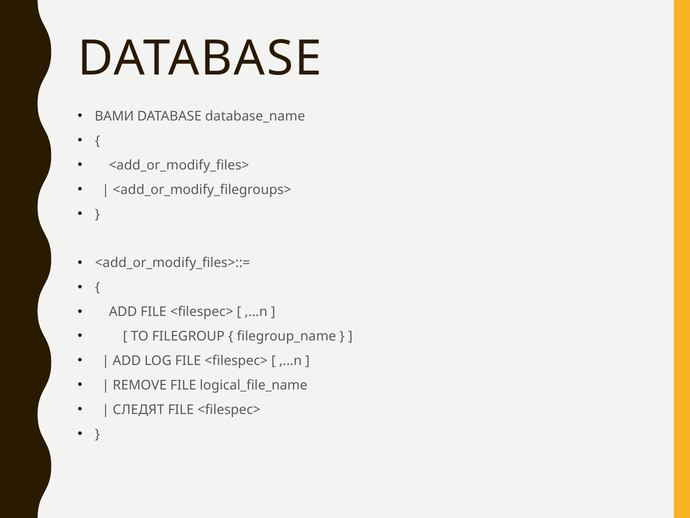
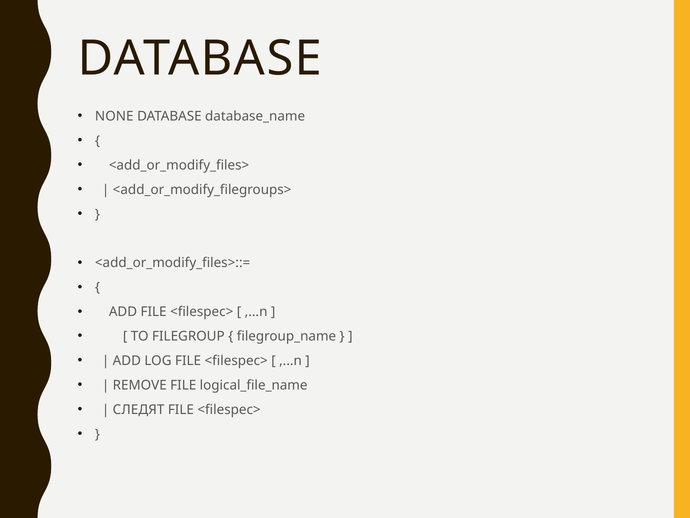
ВАМИ: ВАМИ -> NONE
